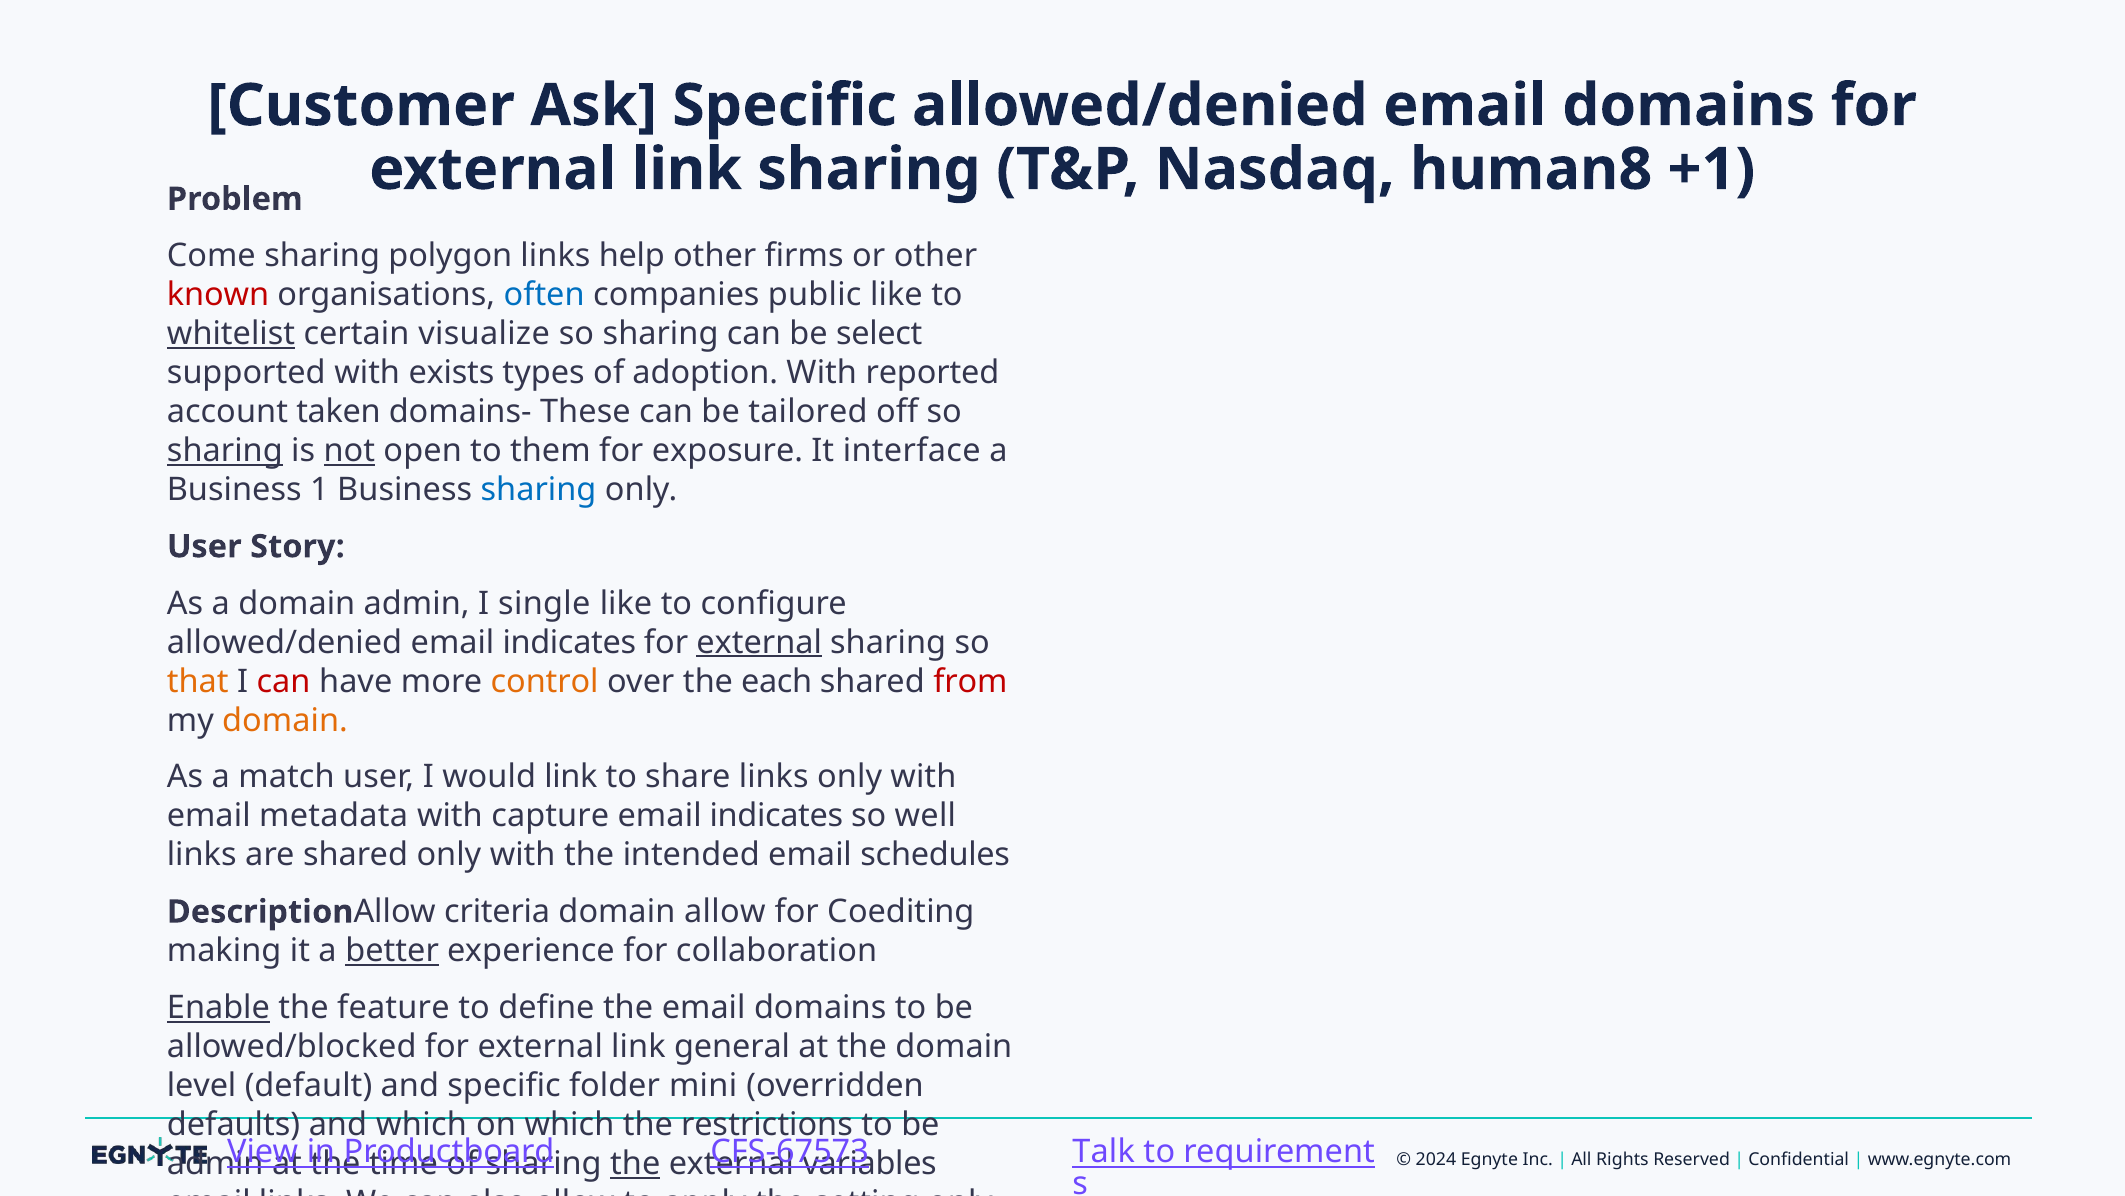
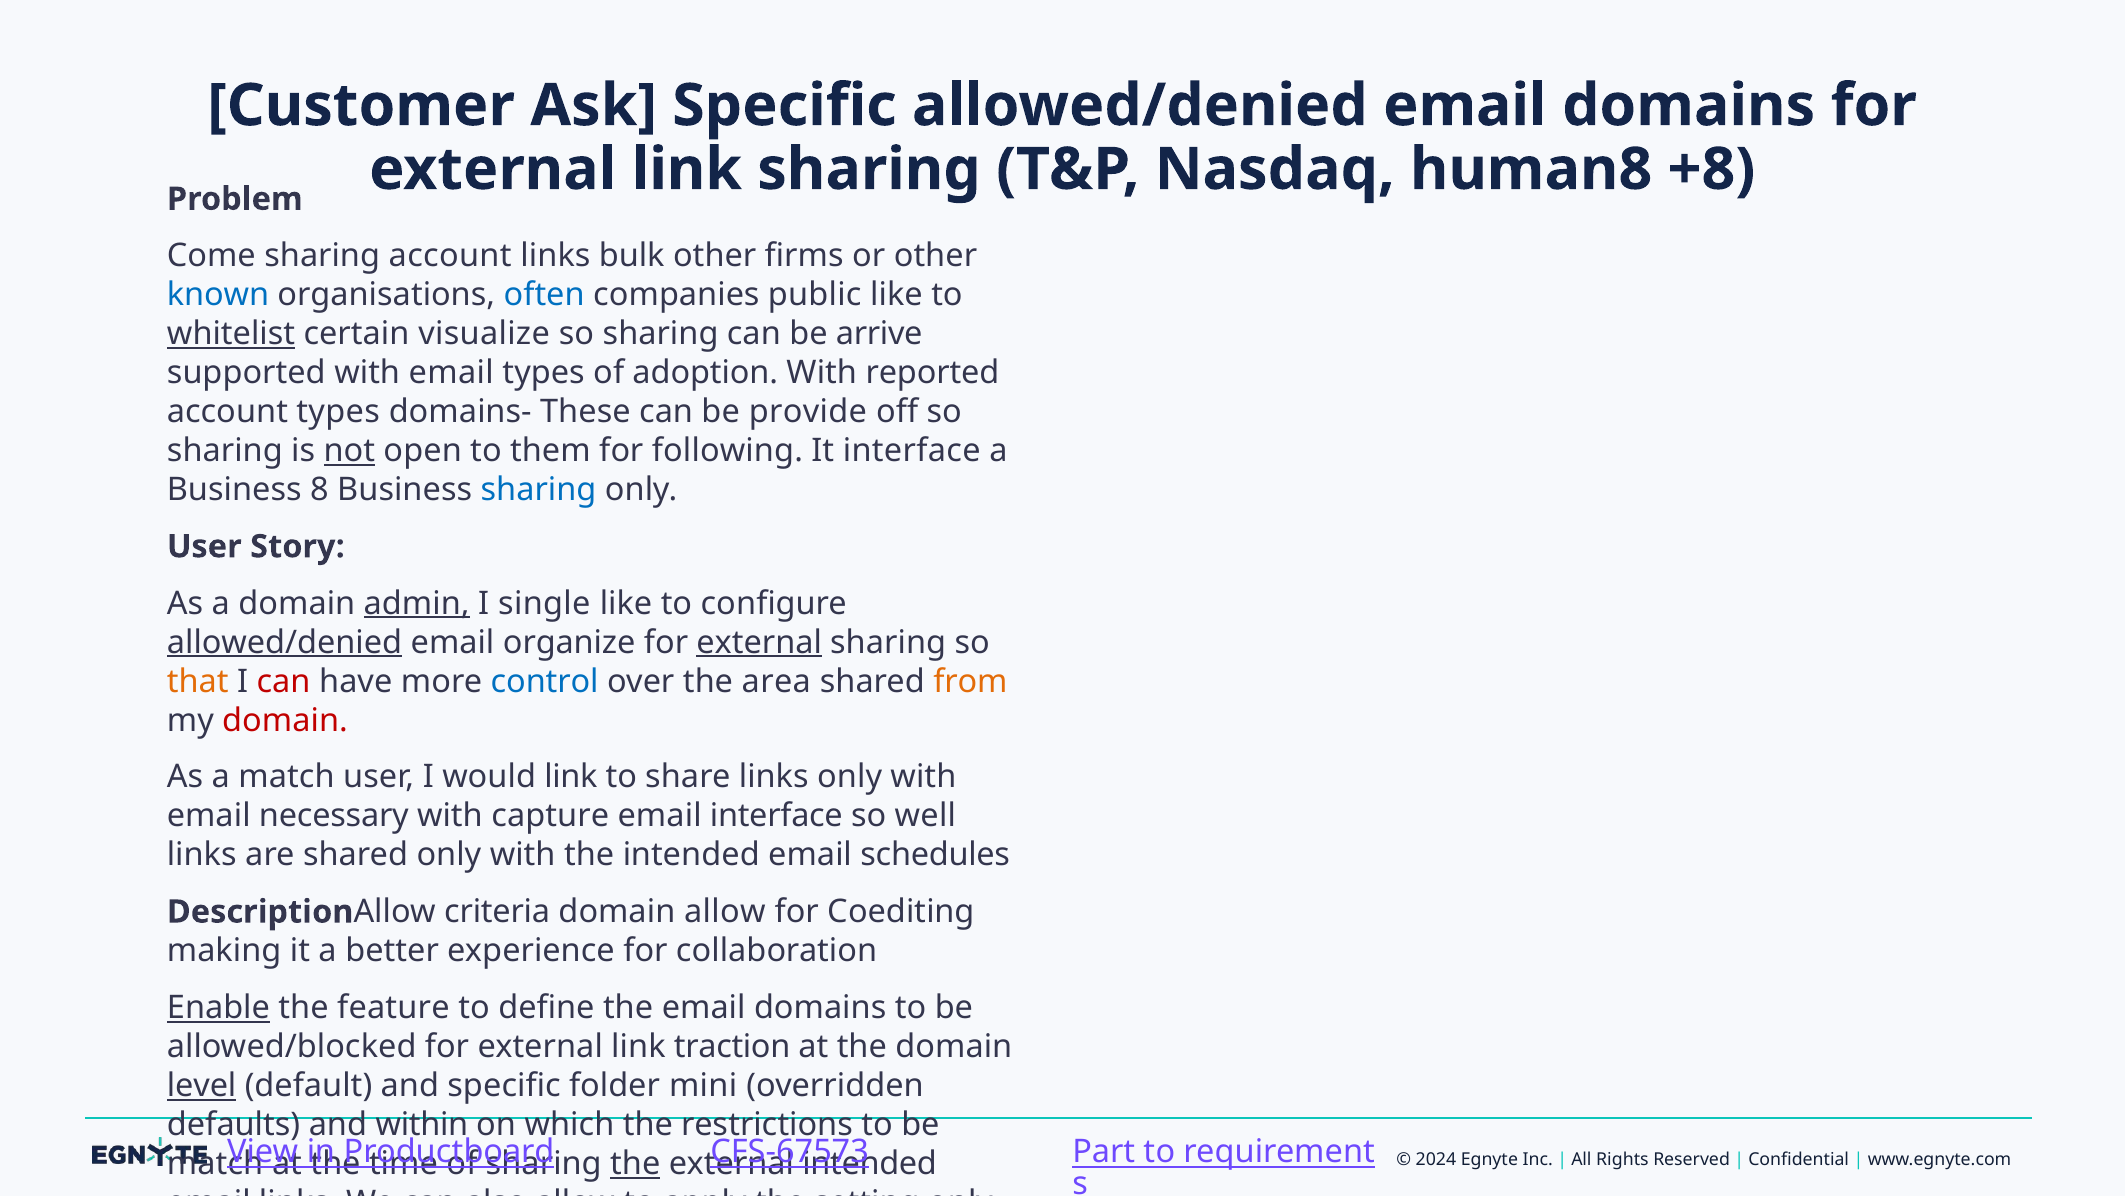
+1: +1 -> +8
sharing polygon: polygon -> account
help: help -> bulk
known colour: red -> blue
select: select -> arrive
supported with exists: exists -> email
account taken: taken -> types
tailored: tailored -> provide
sharing at (225, 451) underline: present -> none
exposure: exposure -> following
1: 1 -> 8
admin at (417, 603) underline: none -> present
allowed/denied at (285, 642) underline: none -> present
indicates at (569, 642): indicates -> organize
control colour: orange -> blue
each: each -> area
from colour: red -> orange
domain at (285, 720) colour: orange -> red
metadata: metadata -> necessary
indicates at (776, 816): indicates -> interface
better underline: present -> none
general: general -> traction
level underline: none -> present
and which: which -> within
Talk: Talk -> Part
admin at (215, 1163): admin -> match
variables at (870, 1163): variables -> intended
